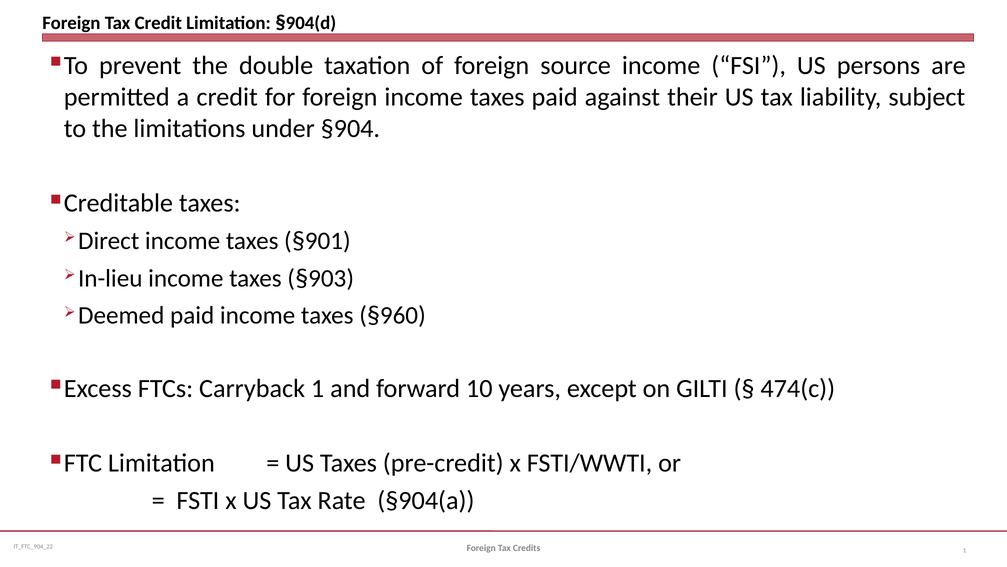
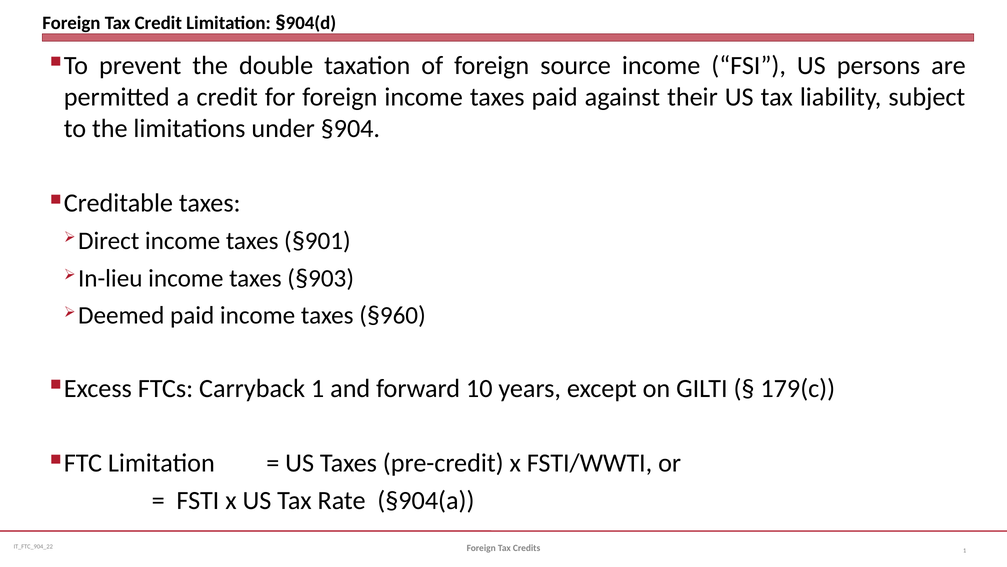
474(c: 474(c -> 179(c
